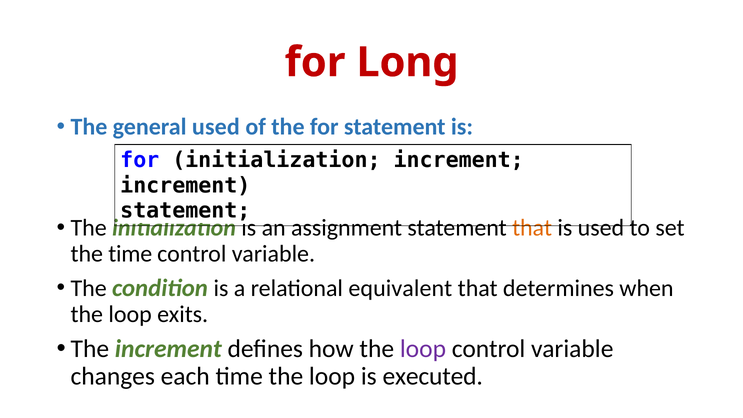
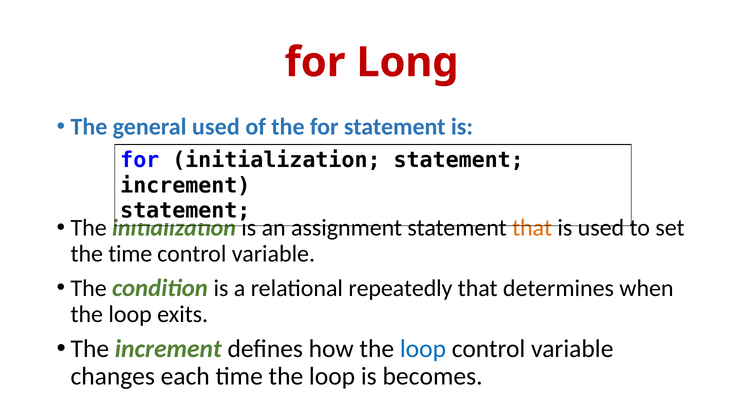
initialization increment: increment -> statement
equivalent: equivalent -> repeatedly
loop at (423, 349) colour: purple -> blue
executed: executed -> becomes
